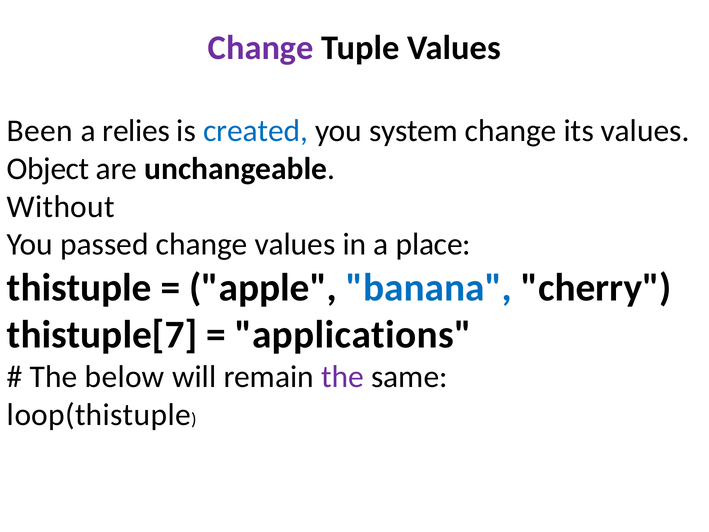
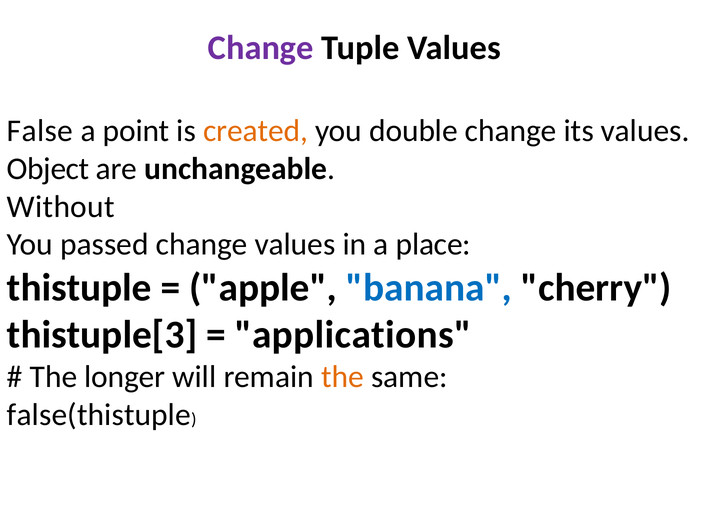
Been: Been -> False
relies: relies -> point
created colour: blue -> orange
system: system -> double
thistuple[7: thistuple[7 -> thistuple[3
below: below -> longer
the at (342, 377) colour: purple -> orange
loop(thistuple: loop(thistuple -> false(thistuple
